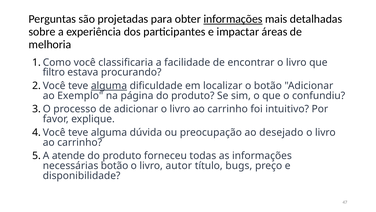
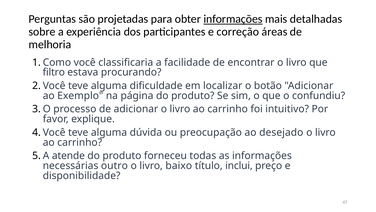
impactar: impactar -> correção
alguma at (109, 86) underline: present -> none
necessárias botão: botão -> outro
autor: autor -> baixo
bugs: bugs -> inclui
